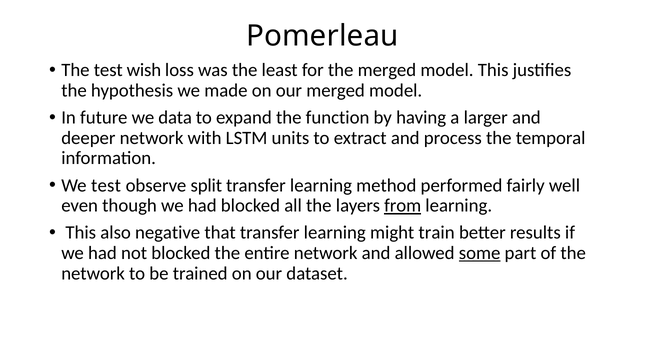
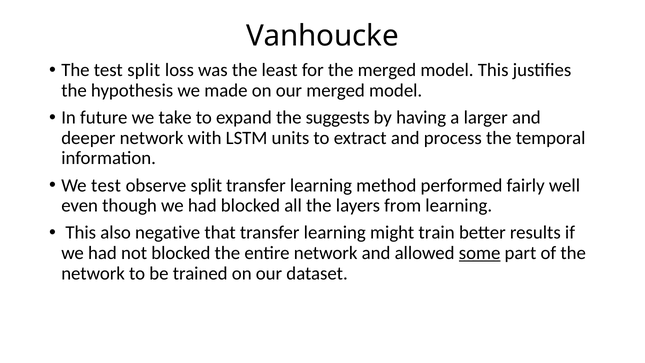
Pomerleau: Pomerleau -> Vanhoucke
test wish: wish -> split
data: data -> take
function: function -> suggests
from underline: present -> none
